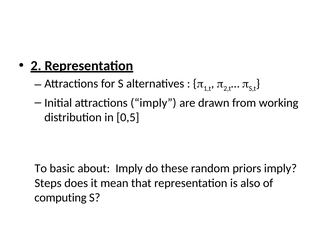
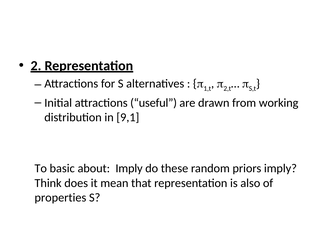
attractions imply: imply -> useful
0,5: 0,5 -> 9,1
Steps: Steps -> Think
computing: computing -> properties
